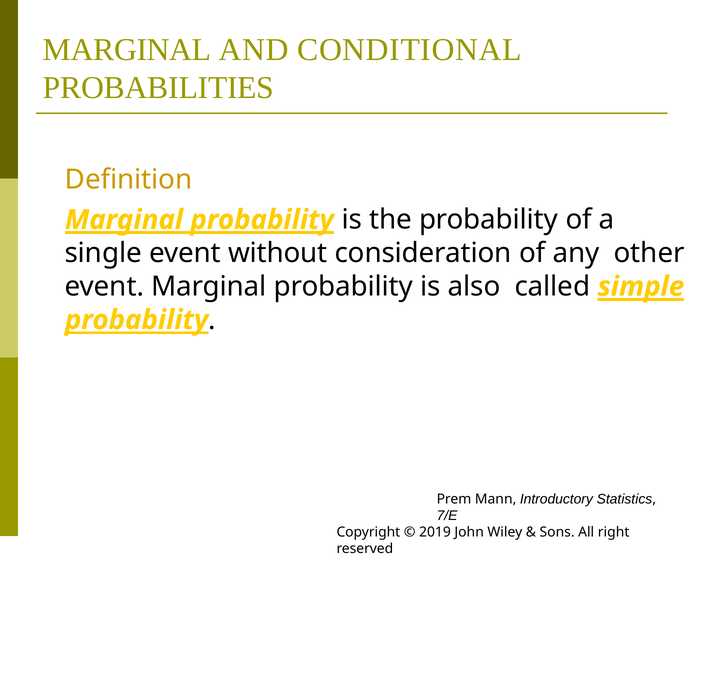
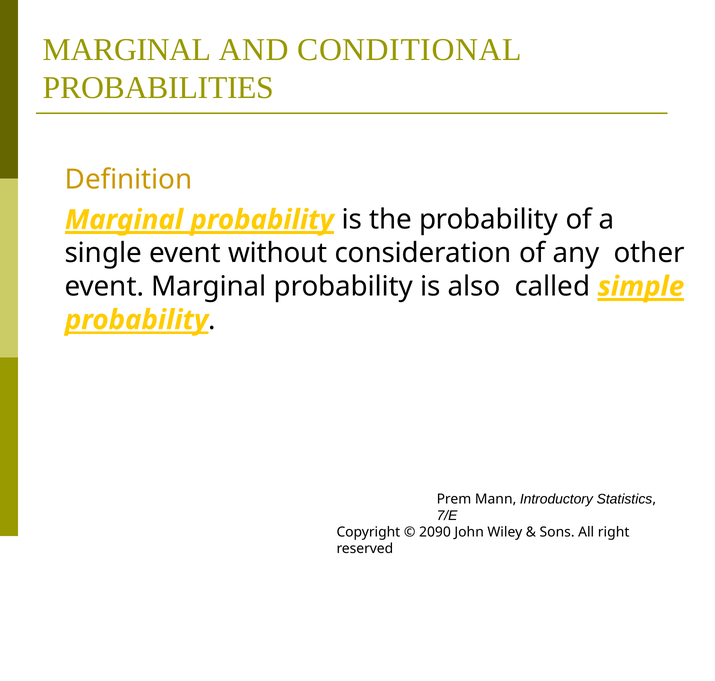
2019: 2019 -> 2090
